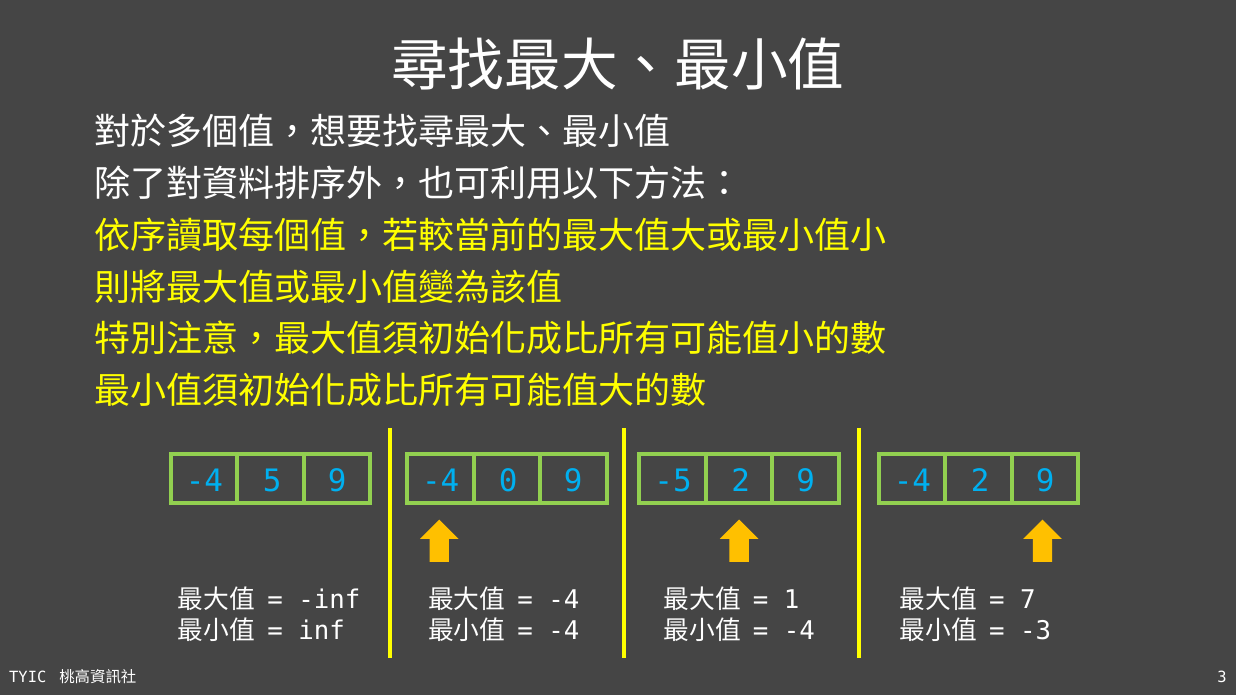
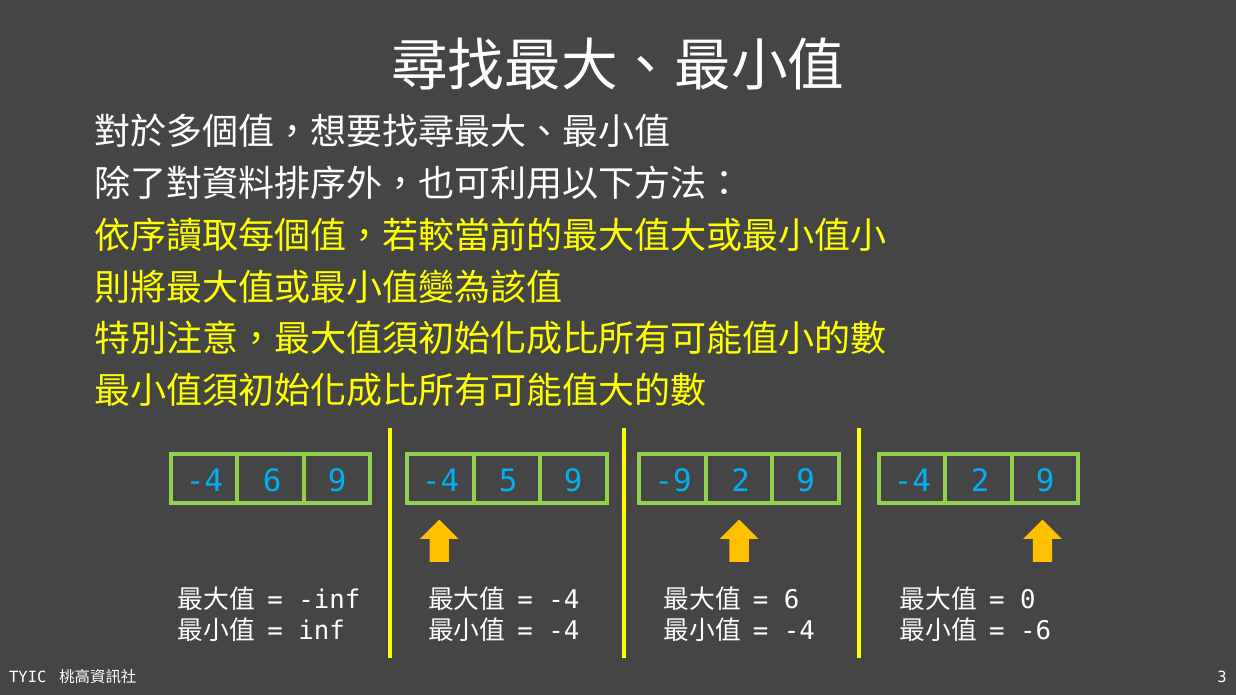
-4 5: 5 -> 6
0: 0 -> 5
-5: -5 -> -9
1 at (792, 600): 1 -> 6
7: 7 -> 0
-3: -3 -> -6
